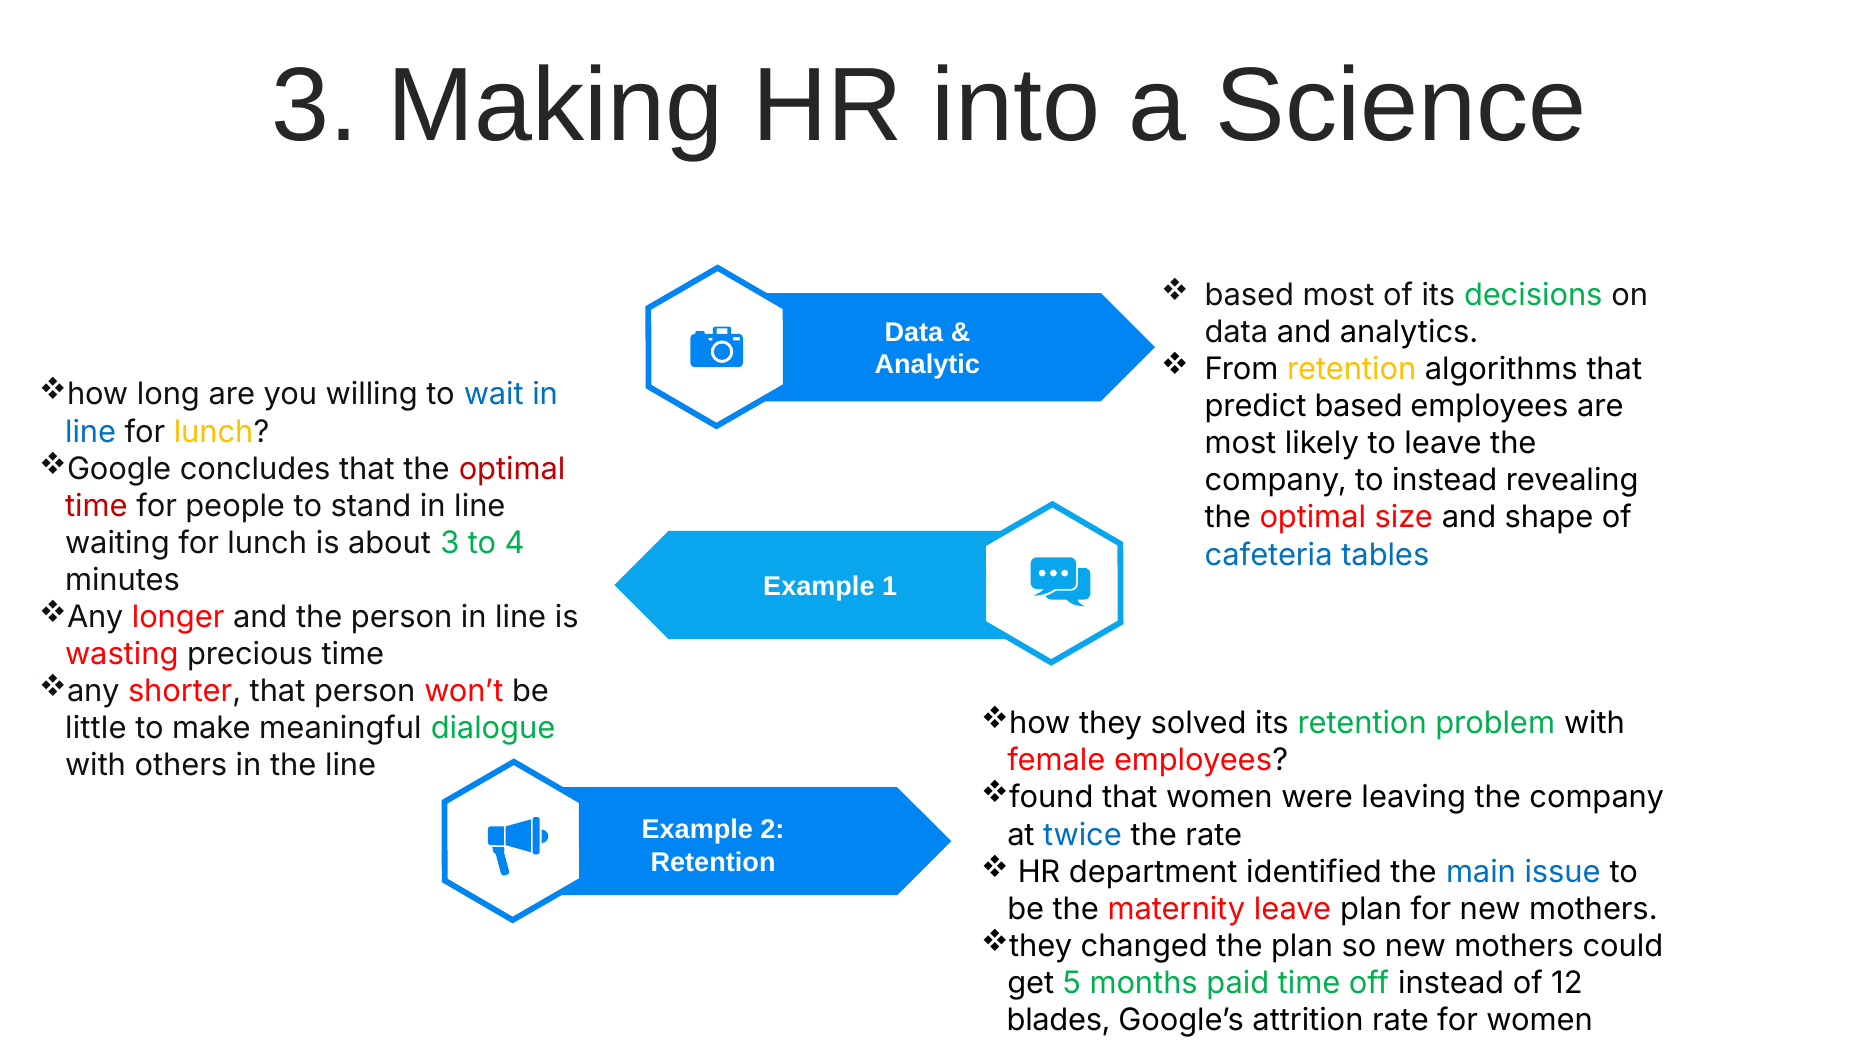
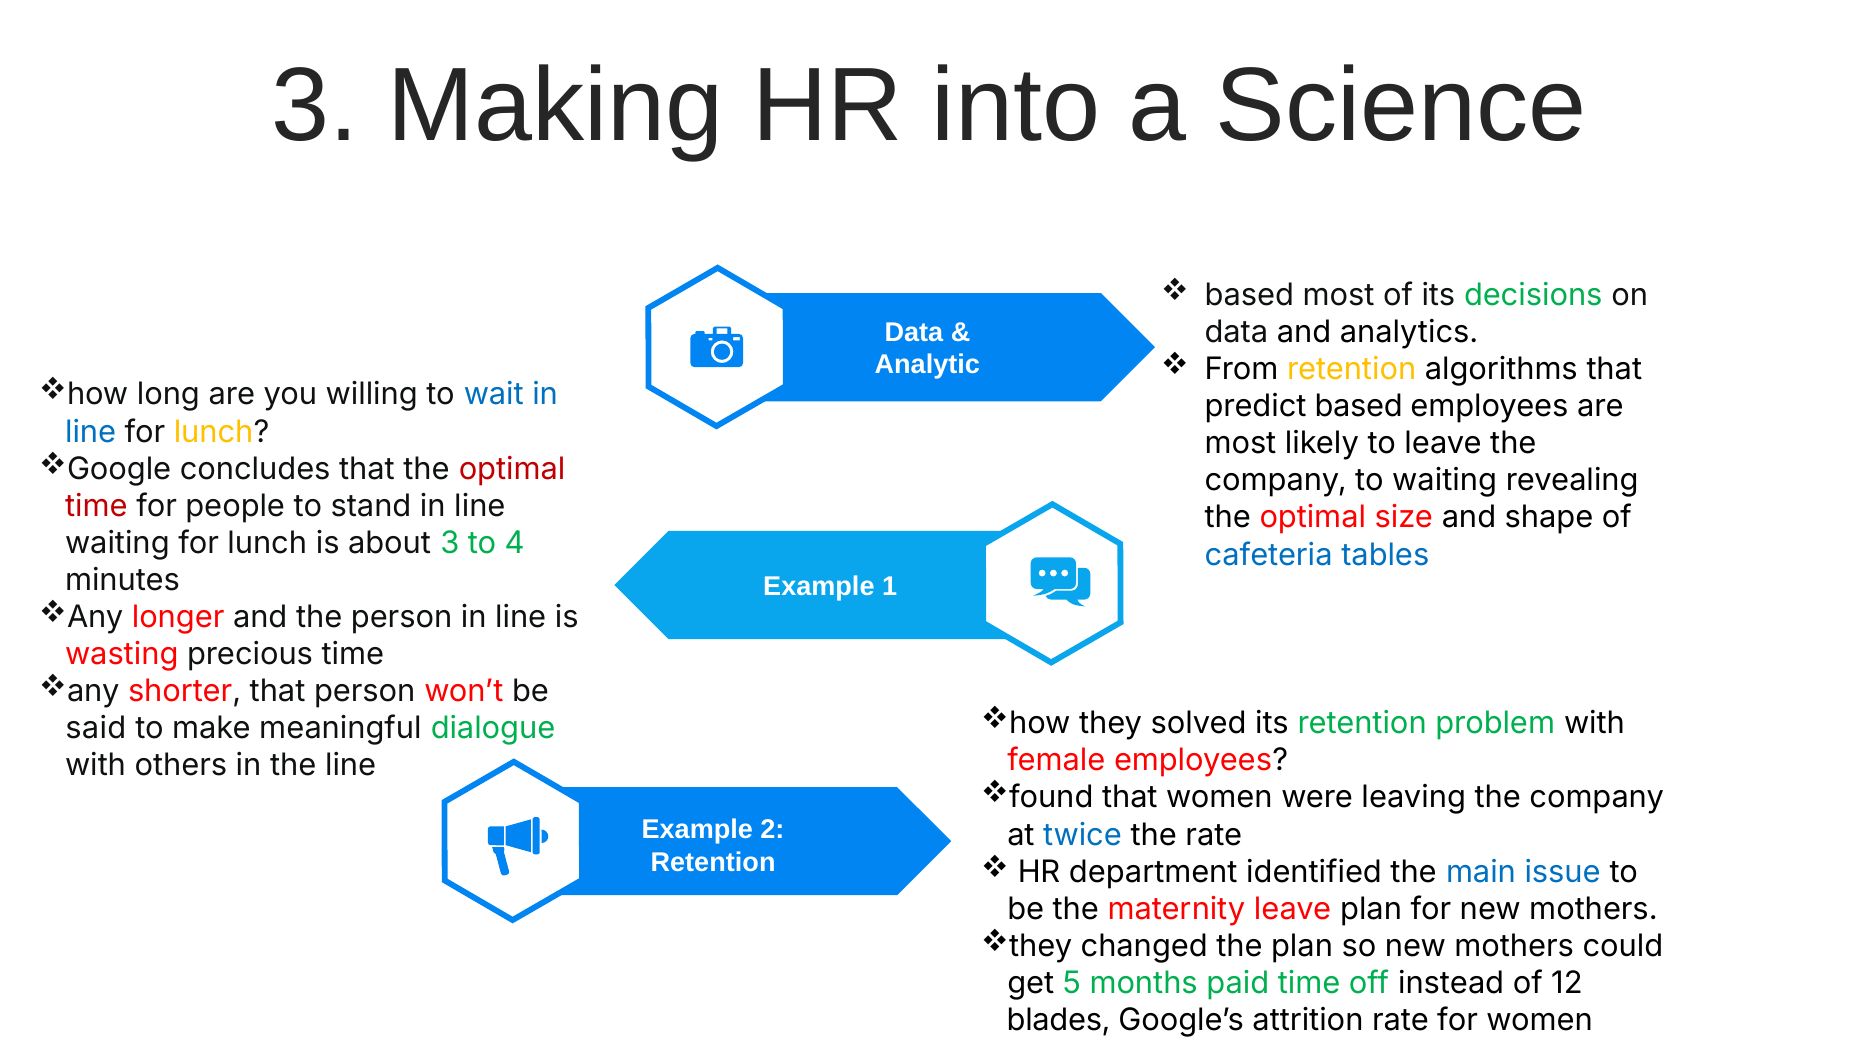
to instead: instead -> waiting
little: little -> said
